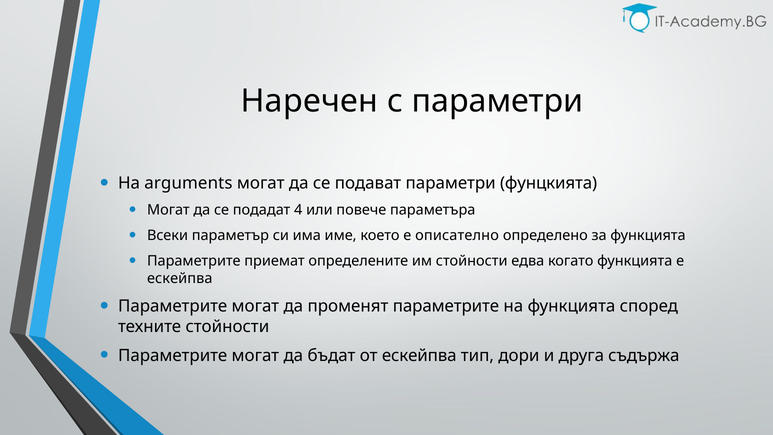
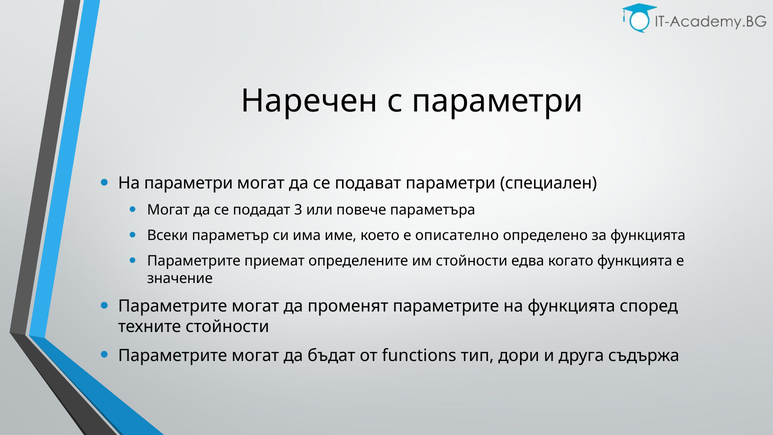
На arguments: arguments -> параметри
фунцкията: фунцкията -> специален
4: 4 -> 3
ескейпва at (180, 278): ескейпва -> значение
от ескейпва: ескейпва -> functions
